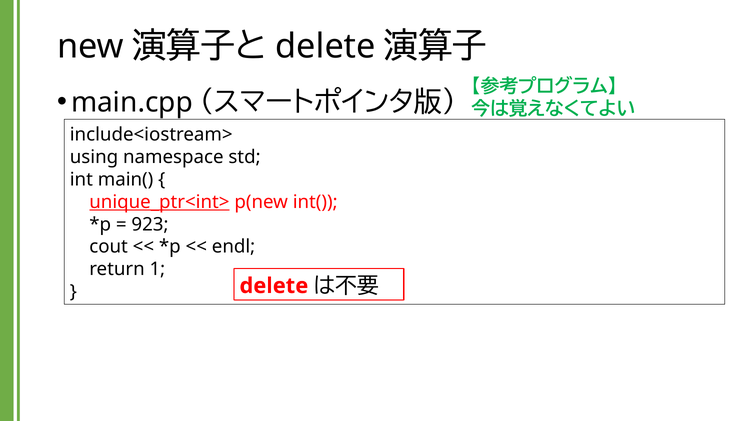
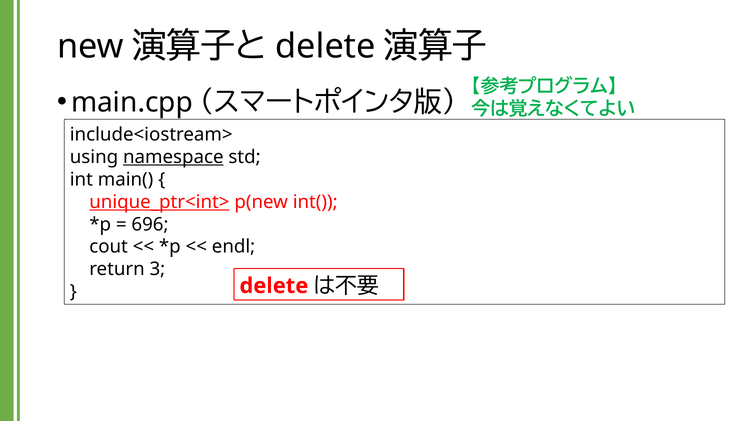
namespace underline: none -> present
923: 923 -> 696
1: 1 -> 3
